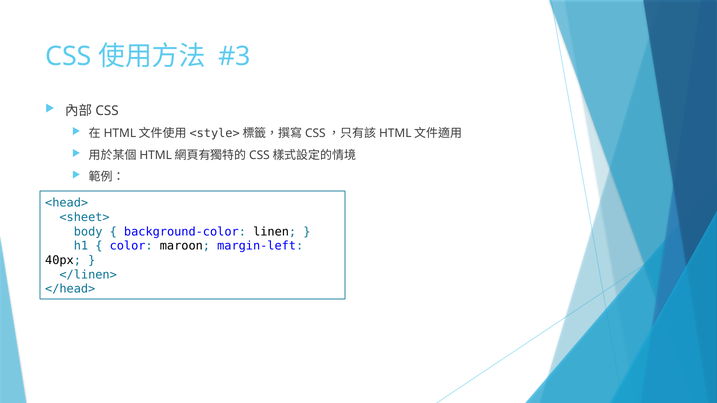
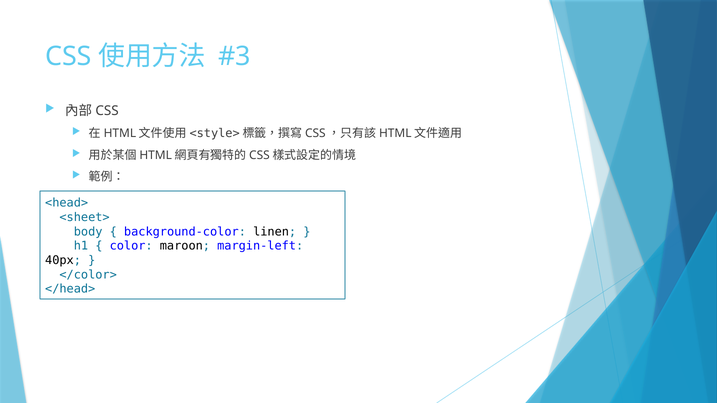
</linen>: </linen> -> </color>
